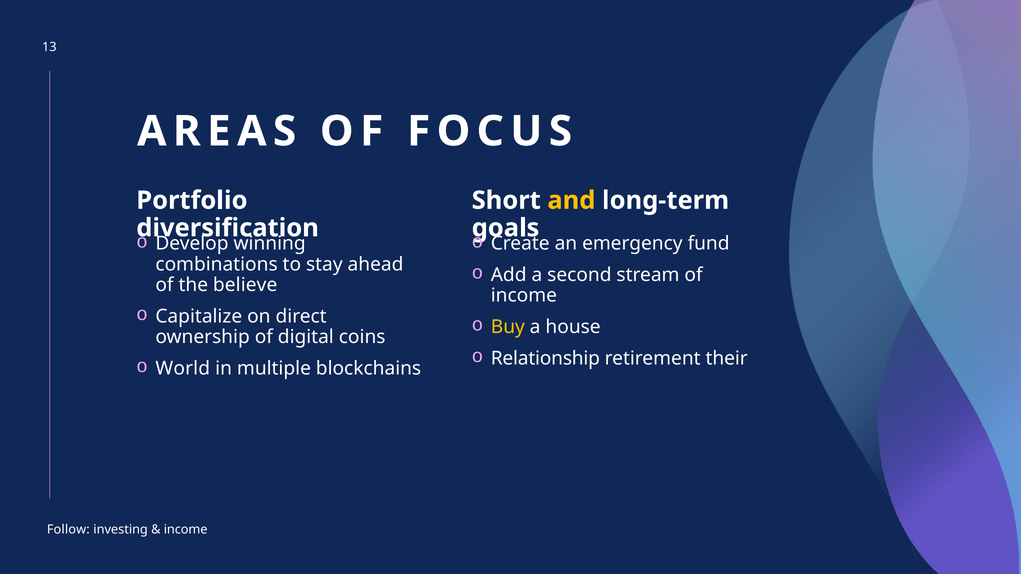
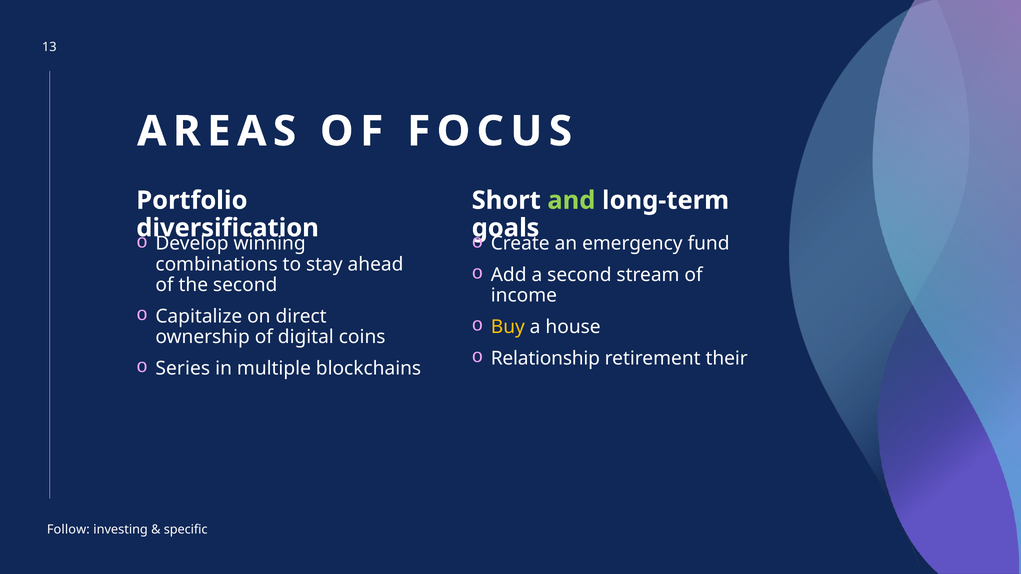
and colour: yellow -> light green
the believe: believe -> second
World: World -> Series
income at (186, 530): income -> specific
